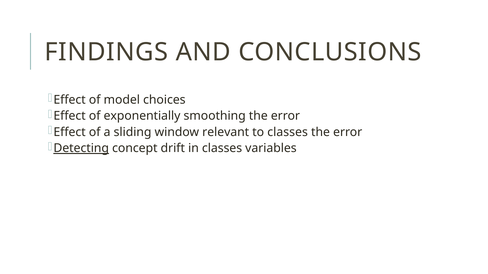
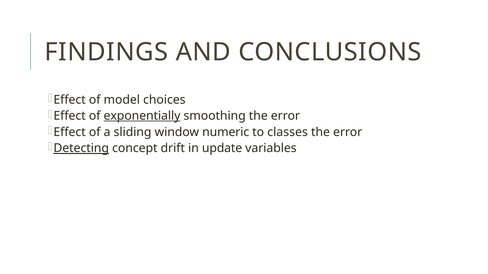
exponentially underline: none -> present
relevant: relevant -> numeric
in classes: classes -> update
